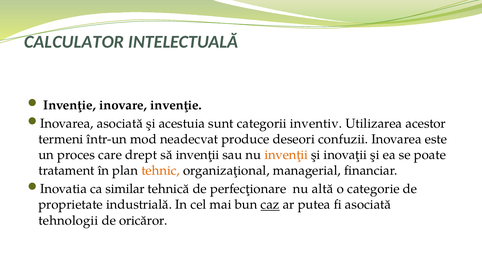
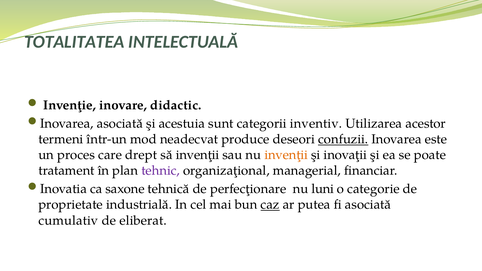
CALCULATOR: CALCULATOR -> TOTALITATEA
inovare invenţie: invenţie -> didactic
confuzii underline: none -> present
tehnic colour: orange -> purple
similar: similar -> saxone
altă: altă -> luni
tehnologii: tehnologii -> cumulativ
oricăror: oricăror -> eliberat
